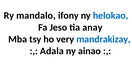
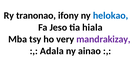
mandalo: mandalo -> tranonao
anay: anay -> hiala
mandrakizay colour: blue -> purple
